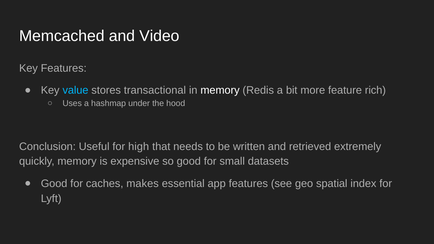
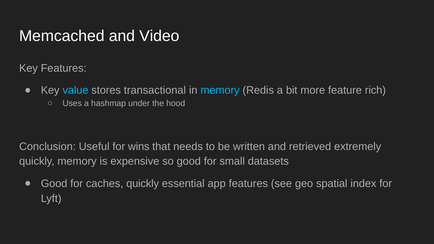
memory at (220, 90) colour: white -> light blue
high: high -> wins
caches makes: makes -> quickly
